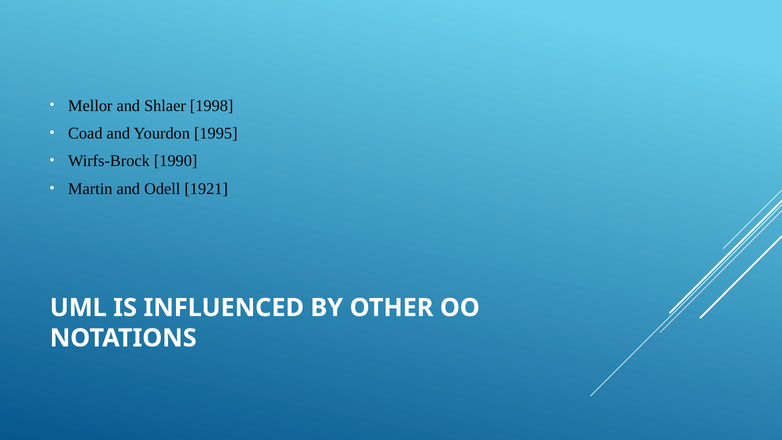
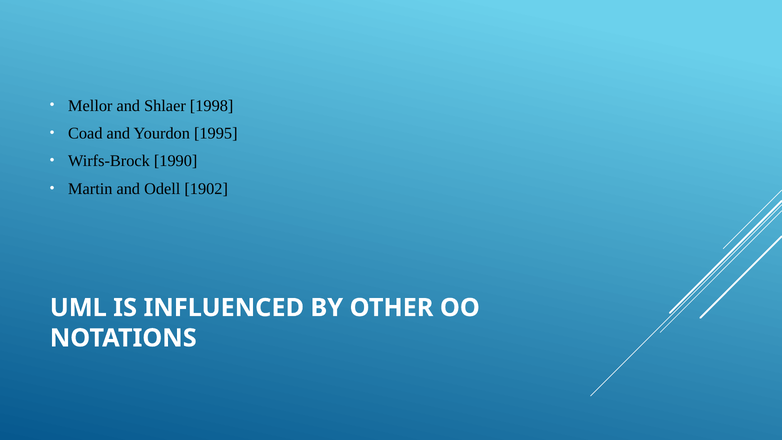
1921: 1921 -> 1902
